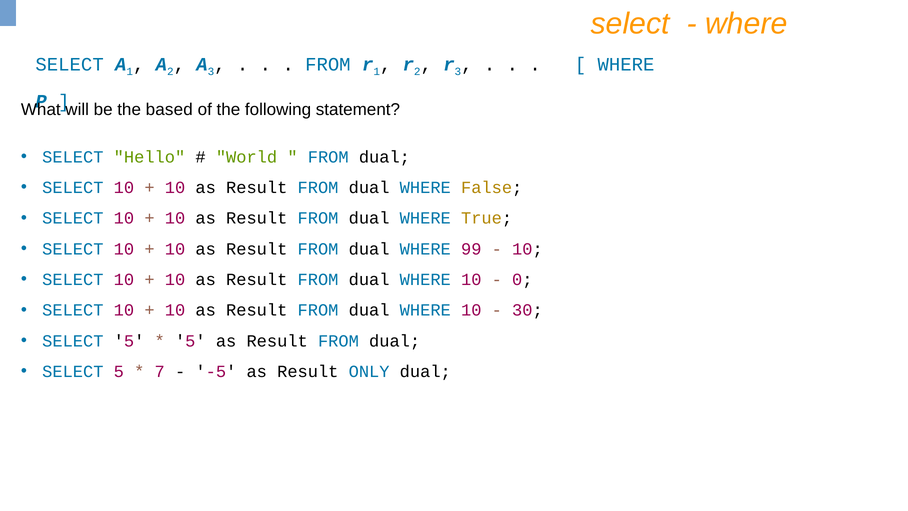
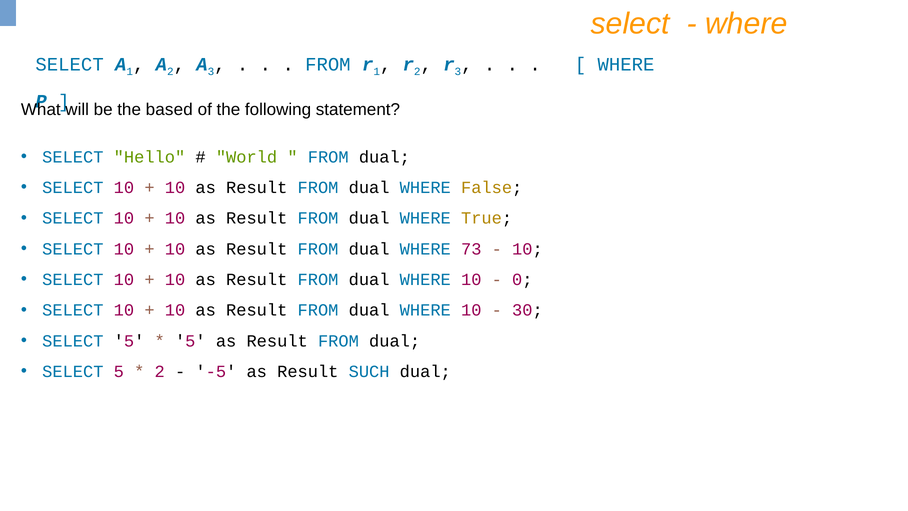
99: 99 -> 73
7 at (160, 371): 7 -> 2
ONLY: ONLY -> SUCH
